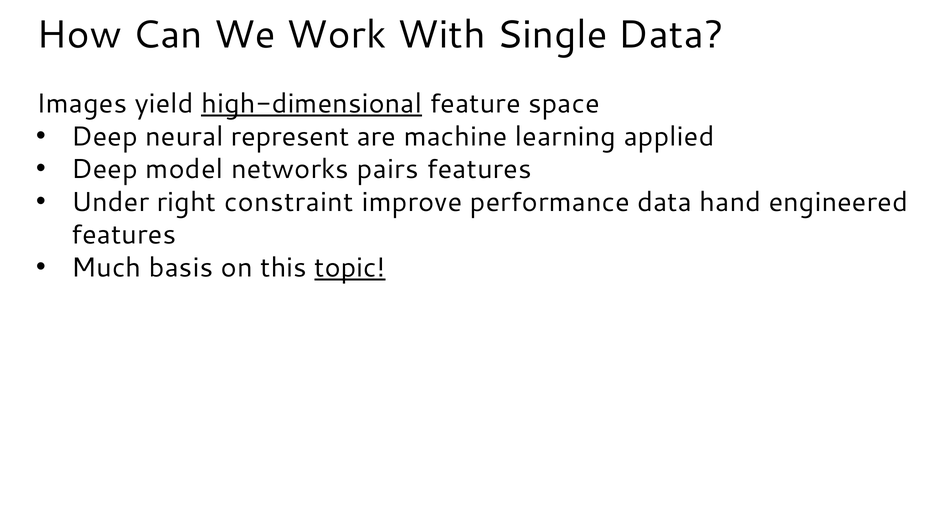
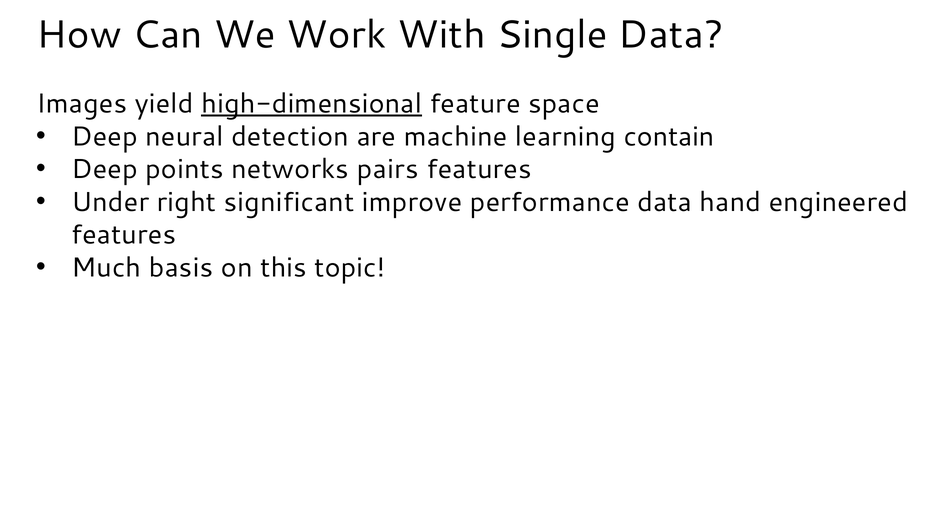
represent: represent -> detection
applied: applied -> contain
model: model -> points
constraint: constraint -> significant
topic underline: present -> none
